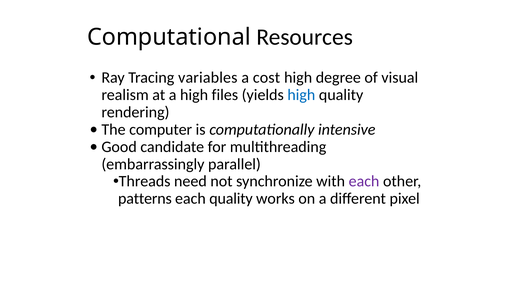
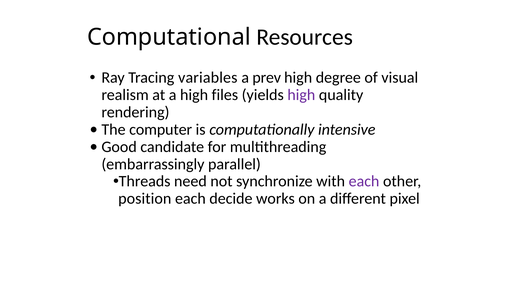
cost: cost -> prev
high at (301, 95) colour: blue -> purple
patterns: patterns -> position
each quality: quality -> decide
